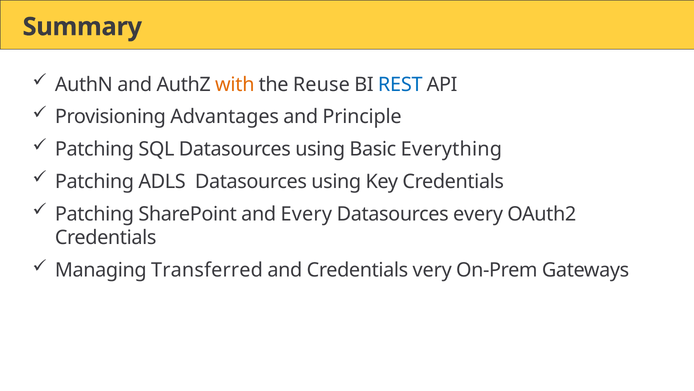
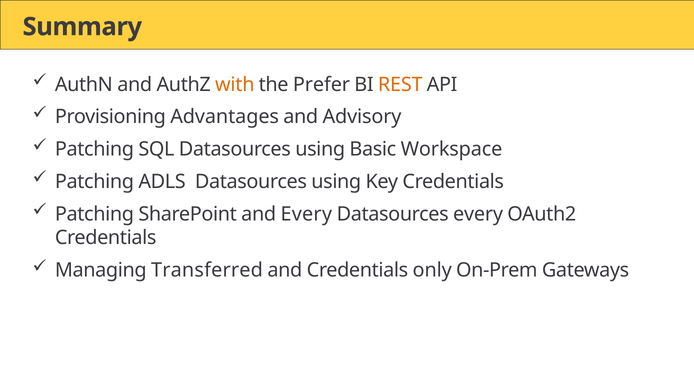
Reuse: Reuse -> Prefer
REST colour: blue -> orange
Principle: Principle -> Advisory
Everything: Everything -> Workspace
very: very -> only
